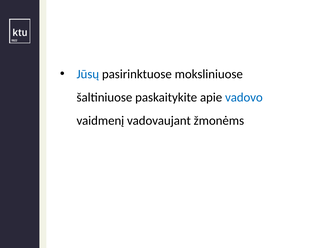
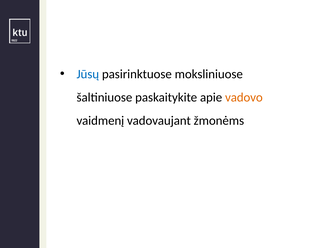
vadovo colour: blue -> orange
